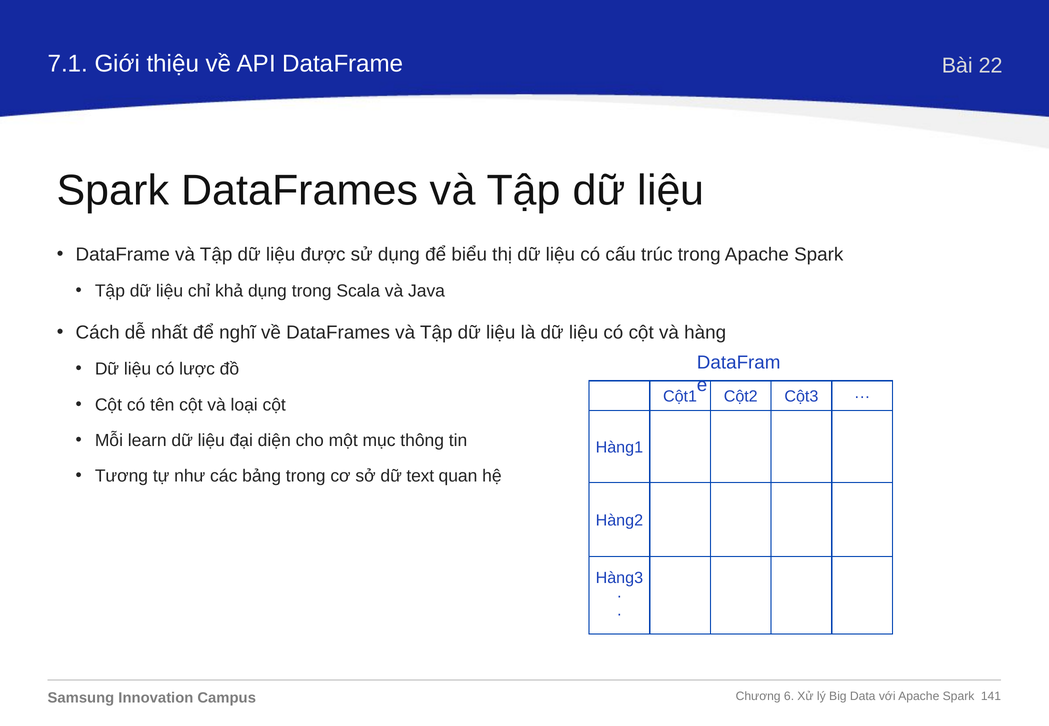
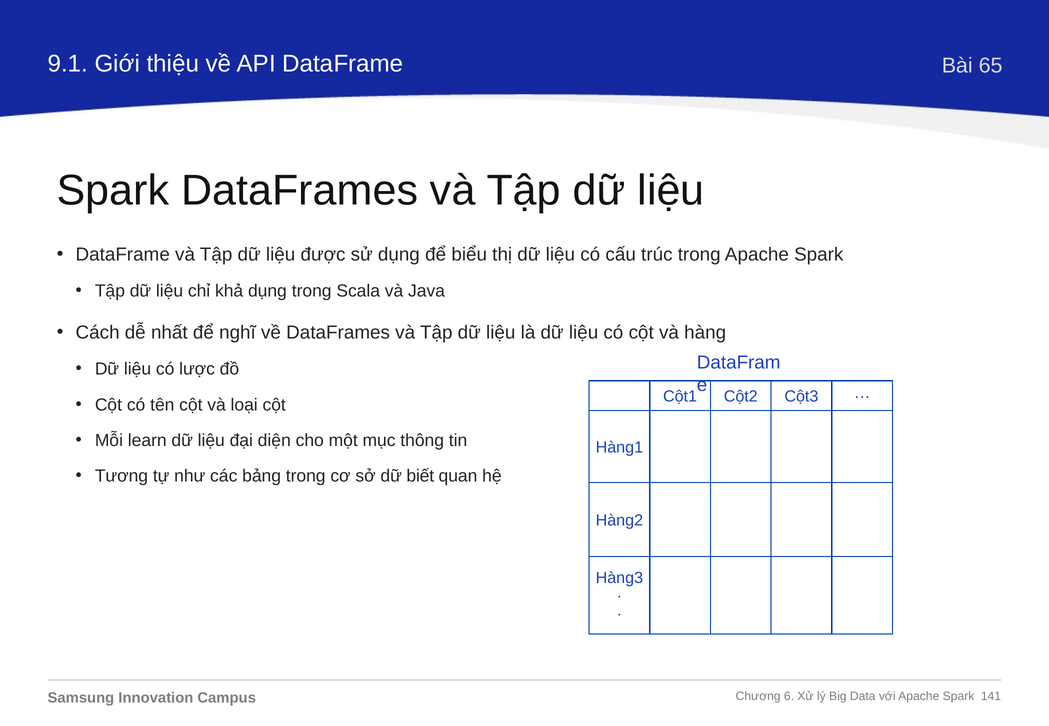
7.1: 7.1 -> 9.1
22: 22 -> 65
text: text -> biết
